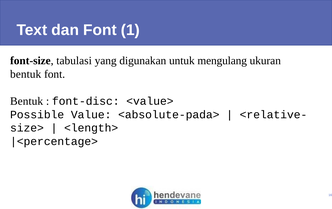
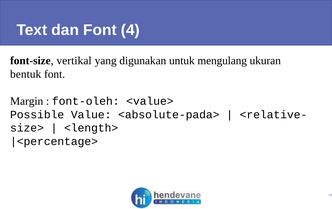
1: 1 -> 4
tabulasi: tabulasi -> vertikal
Bentuk at (27, 101): Bentuk -> Margin
font-disc: font-disc -> font-oleh
